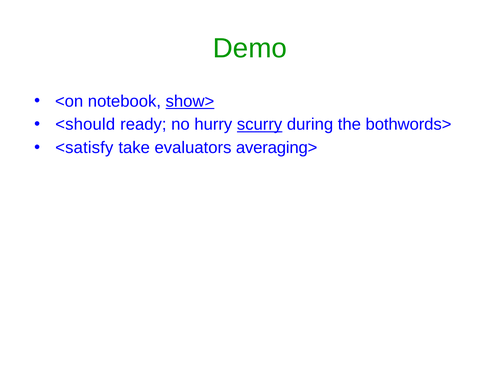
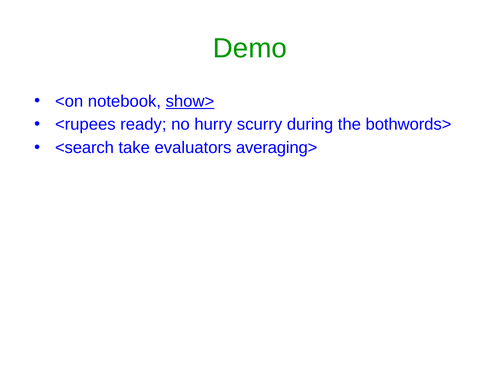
<should: <should -> <rupees
scurry underline: present -> none
<satisfy: <satisfy -> <search
